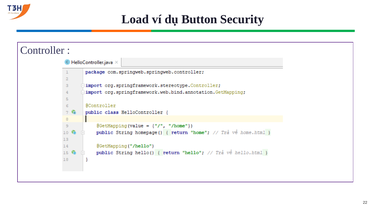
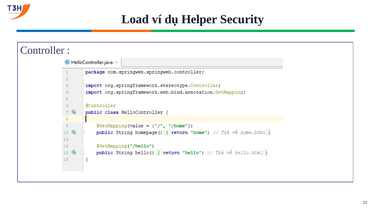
Button: Button -> Helper
